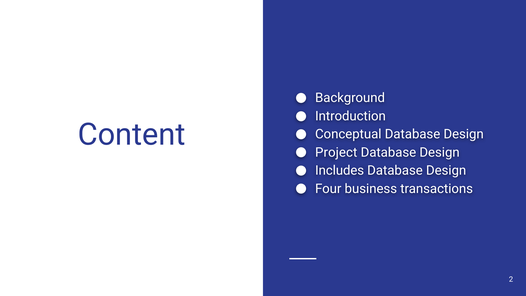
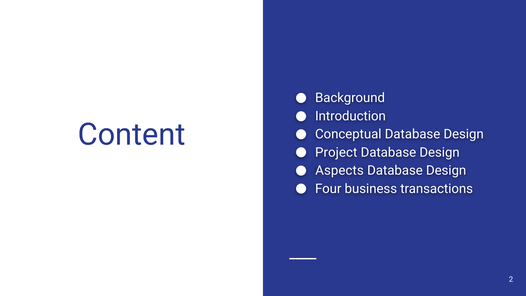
Includes: Includes -> Aspects
